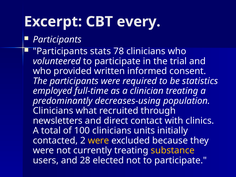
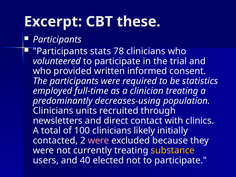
every: every -> these
what: what -> units
units: units -> likely
were at (98, 140) colour: yellow -> pink
28: 28 -> 40
